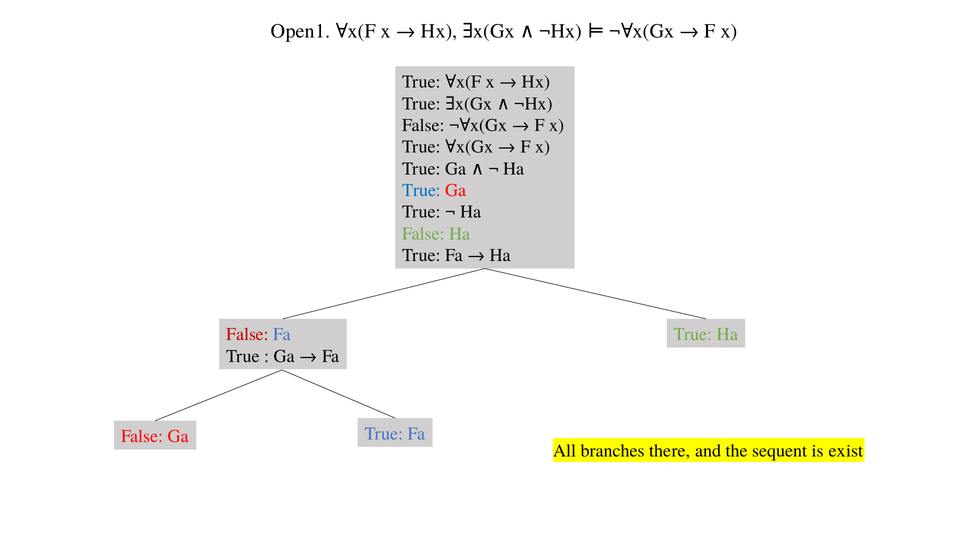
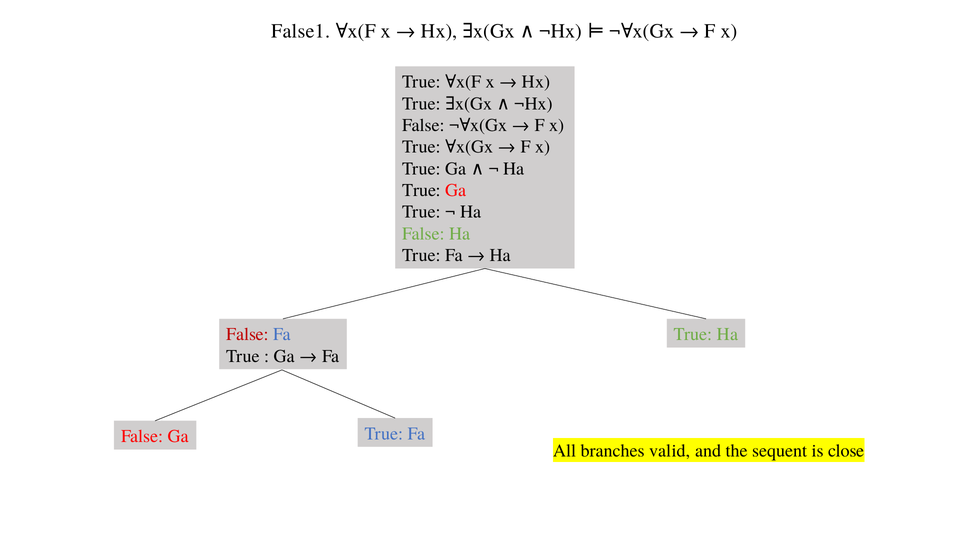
Open1: Open1 -> False1
True at (422, 190) colour: blue -> black
there: there -> valid
exist: exist -> close
